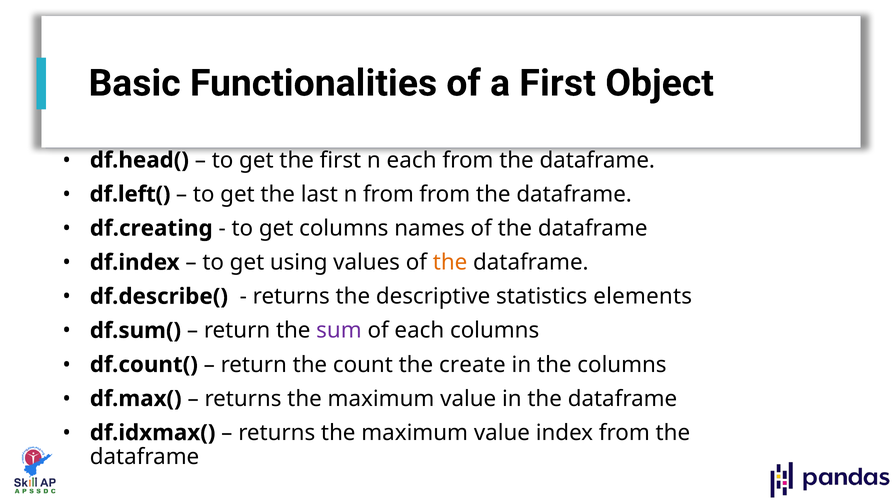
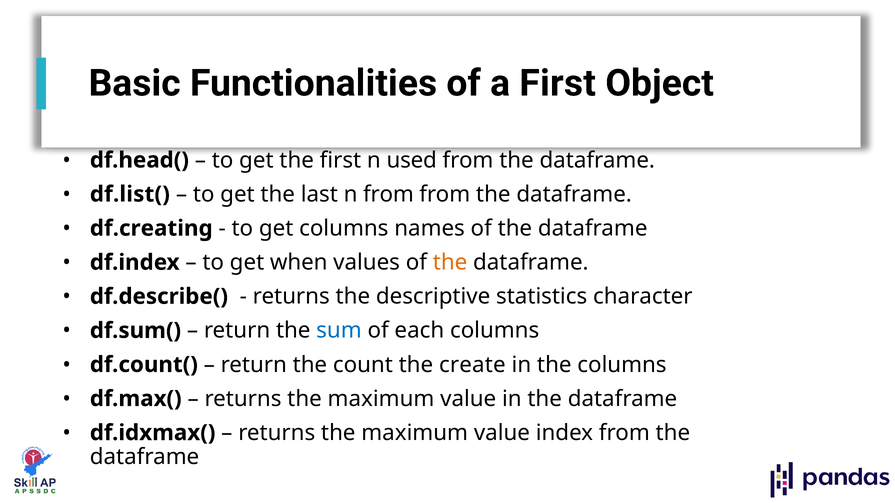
n each: each -> used
df.left(: df.left( -> df.list(
using: using -> when
elements: elements -> character
sum colour: purple -> blue
